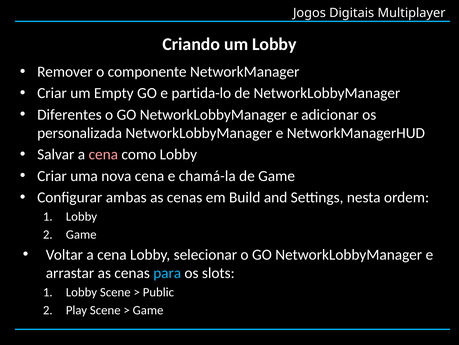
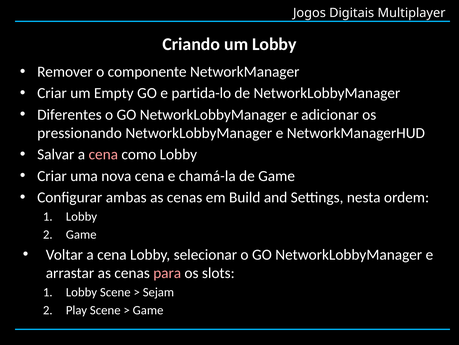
personalizada: personalizada -> pressionando
para colour: light blue -> pink
Public: Public -> Sejam
